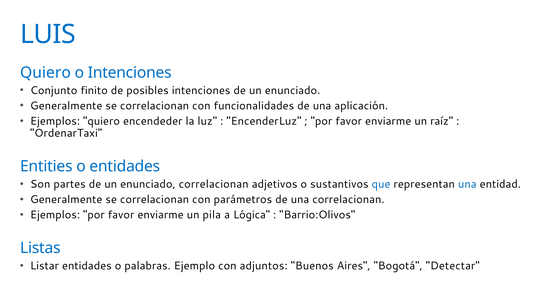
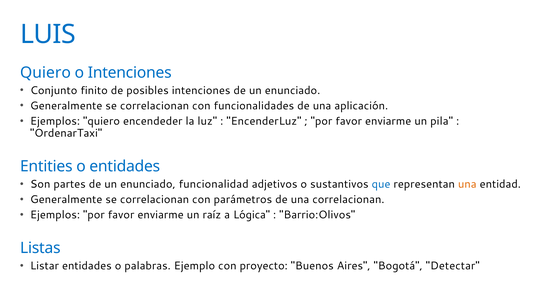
raíz: raíz -> pila
enunciado correlacionan: correlacionan -> funcionalidad
una at (467, 184) colour: blue -> orange
pila: pila -> raíz
adjuntos: adjuntos -> proyecto
